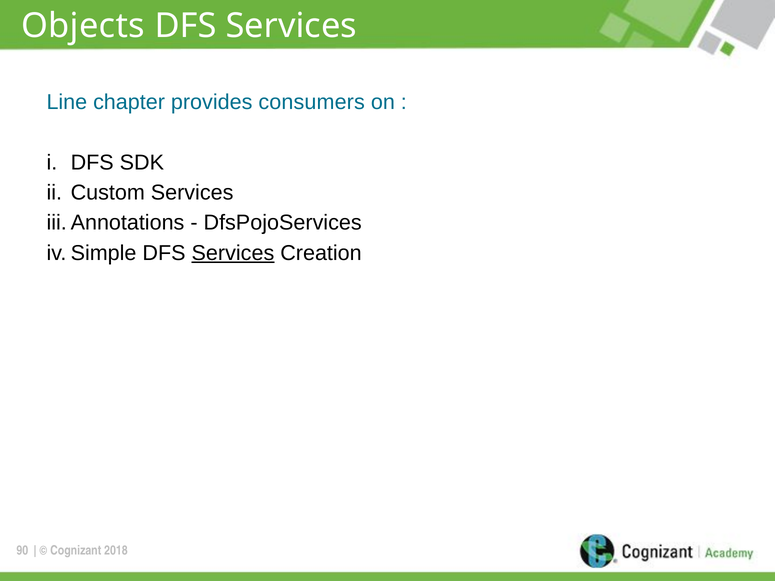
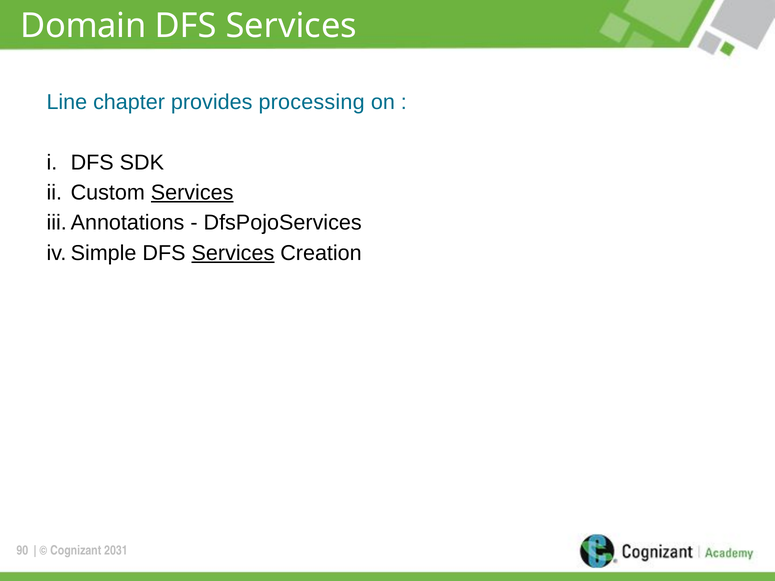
Objects: Objects -> Domain
consumers: consumers -> processing
Services at (192, 193) underline: none -> present
2018: 2018 -> 2031
